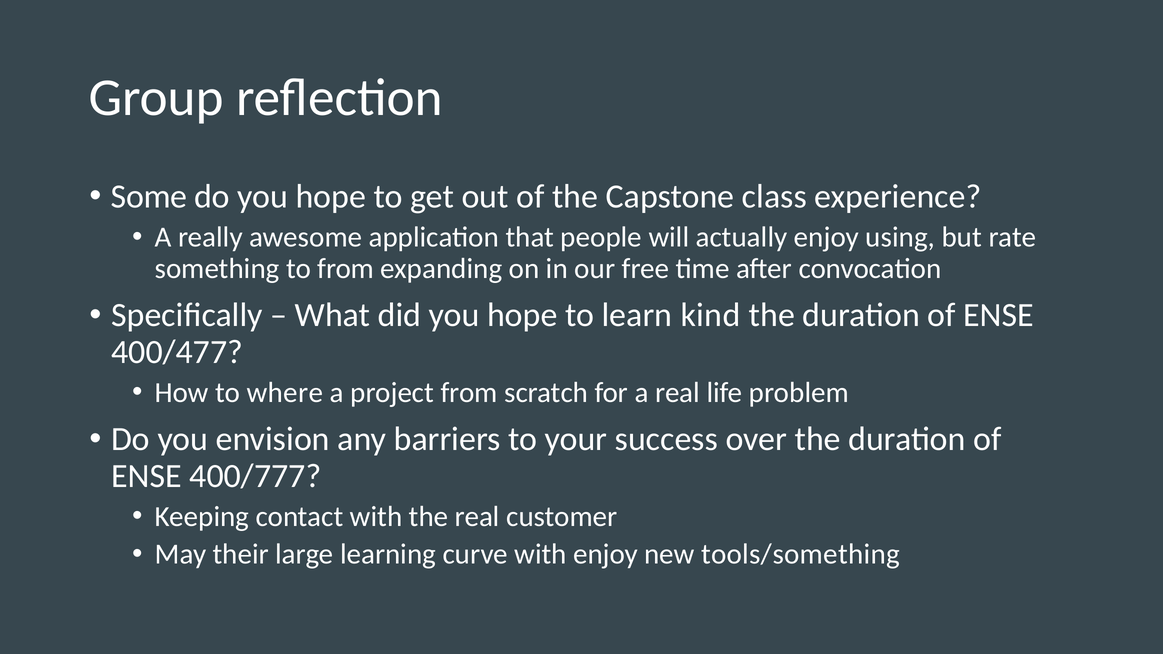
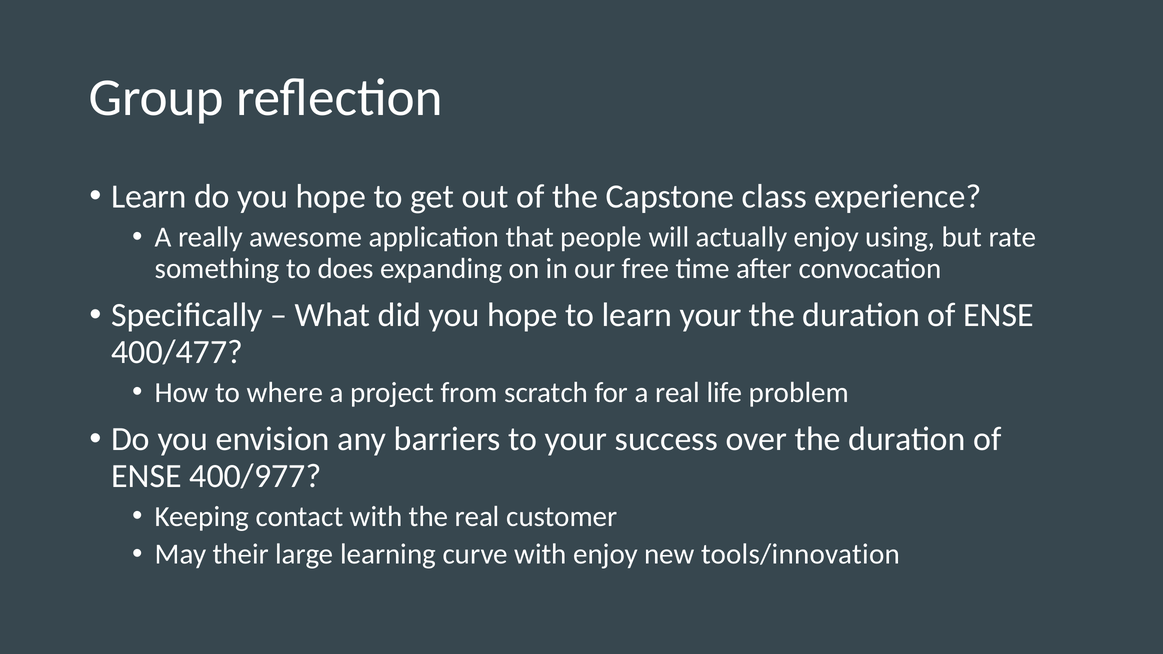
Some at (149, 197): Some -> Learn
to from: from -> does
learn kind: kind -> your
400/777: 400/777 -> 400/977
tools/something: tools/something -> tools/innovation
